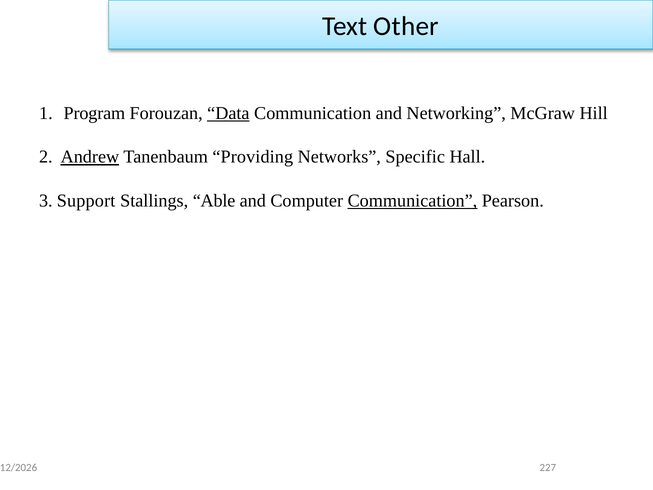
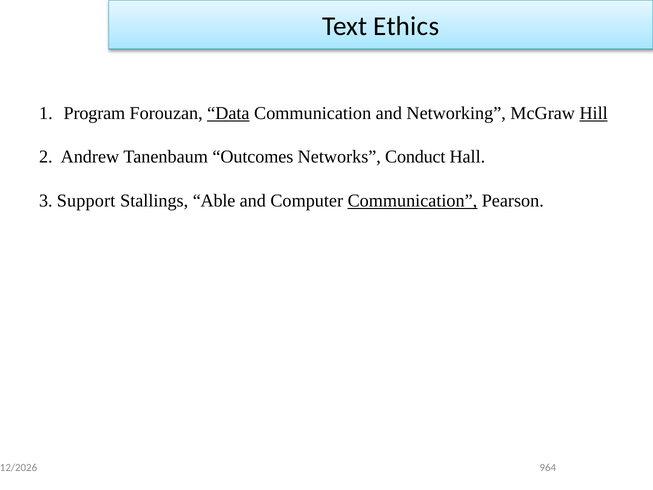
Other: Other -> Ethics
Hill underline: none -> present
Andrew underline: present -> none
Providing: Providing -> Outcomes
Specific: Specific -> Conduct
227: 227 -> 964
